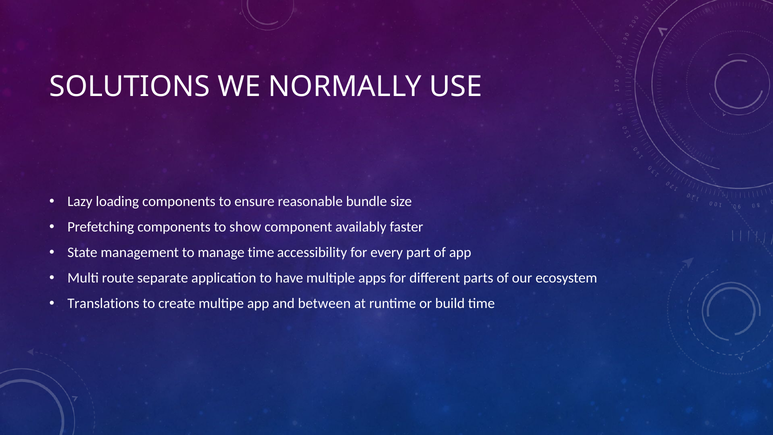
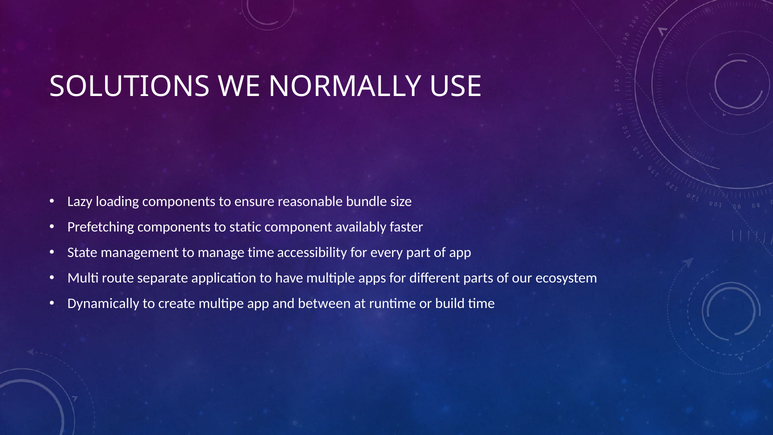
show: show -> static
Translations: Translations -> Dynamically
